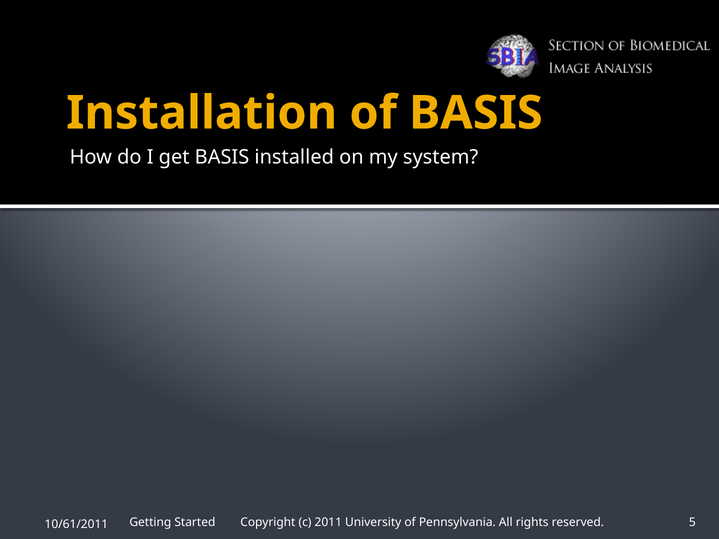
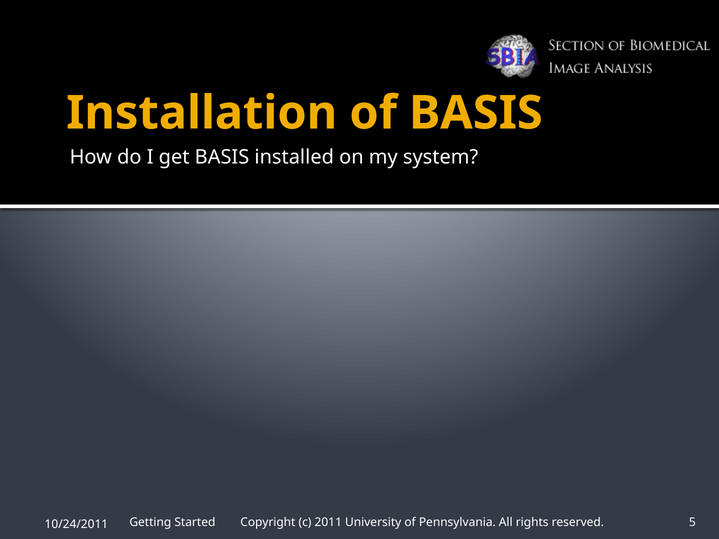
10/61/2011: 10/61/2011 -> 10/24/2011
